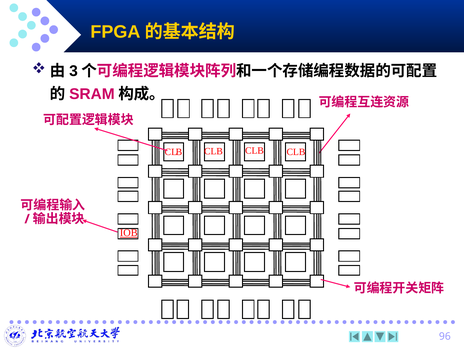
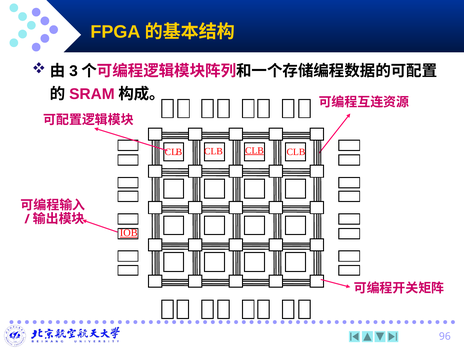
CLB at (254, 151) underline: none -> present
